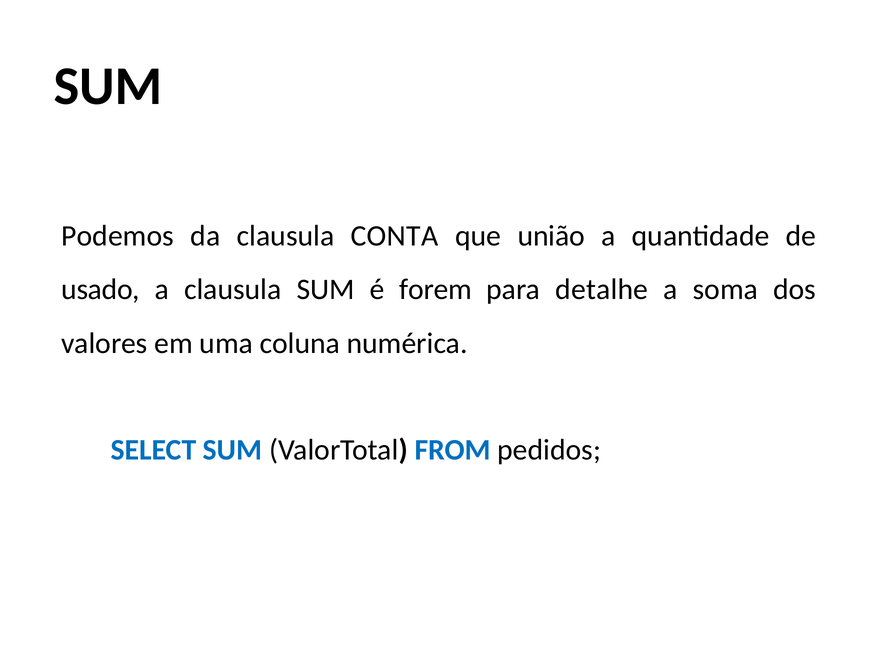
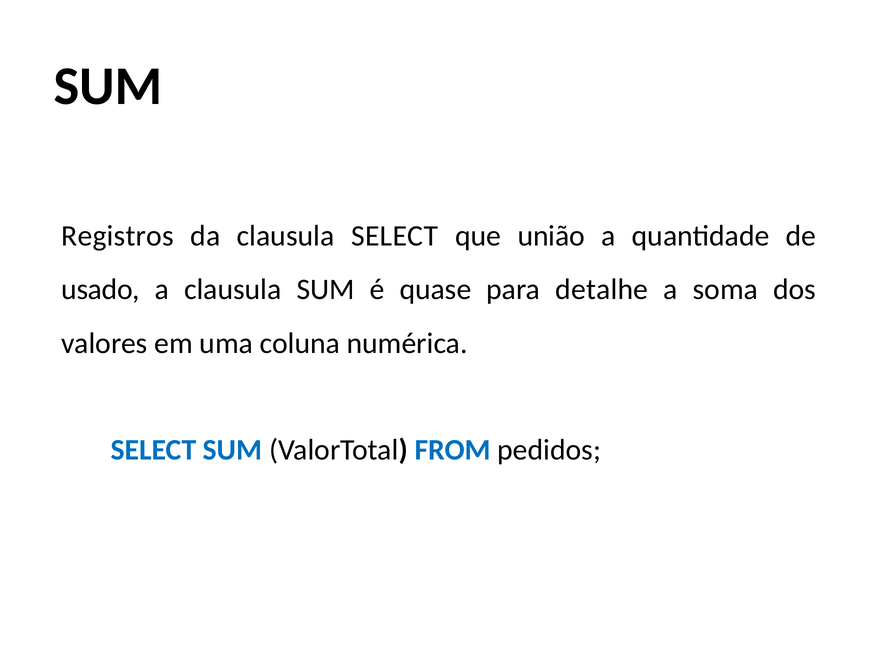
Podemos: Podemos -> Registros
clausula CONTA: CONTA -> SELECT
forem: forem -> quase
